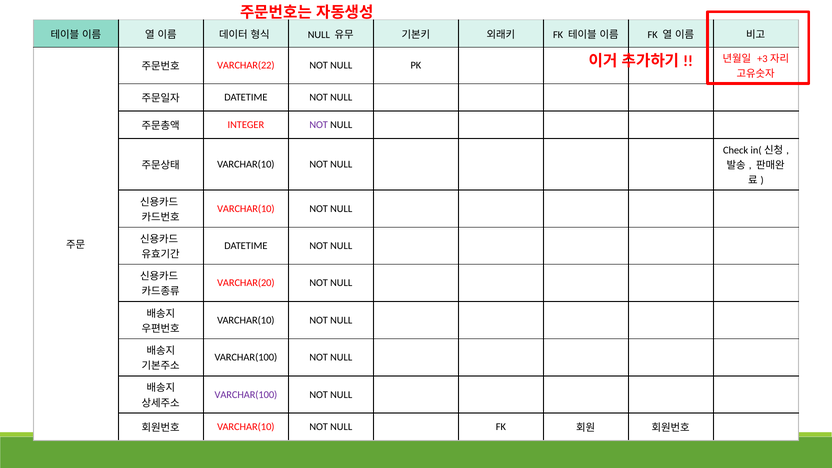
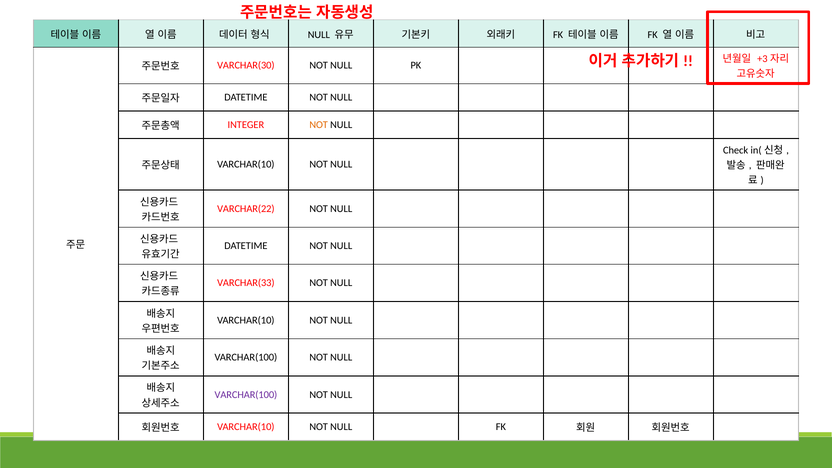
VARCHAR(22: VARCHAR(22 -> VARCHAR(30
NOT at (319, 125) colour: purple -> orange
VARCHAR(10 at (246, 209): VARCHAR(10 -> VARCHAR(22
VARCHAR(20: VARCHAR(20 -> VARCHAR(33
